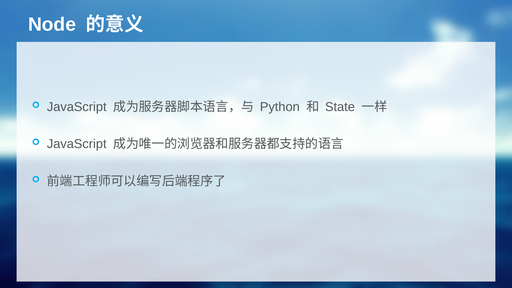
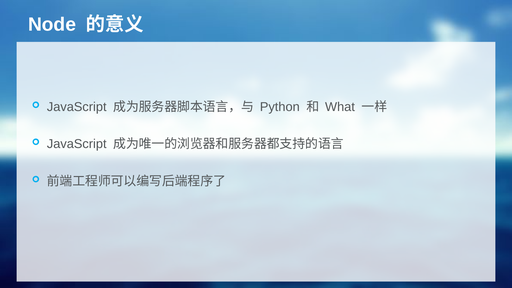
State: State -> What
